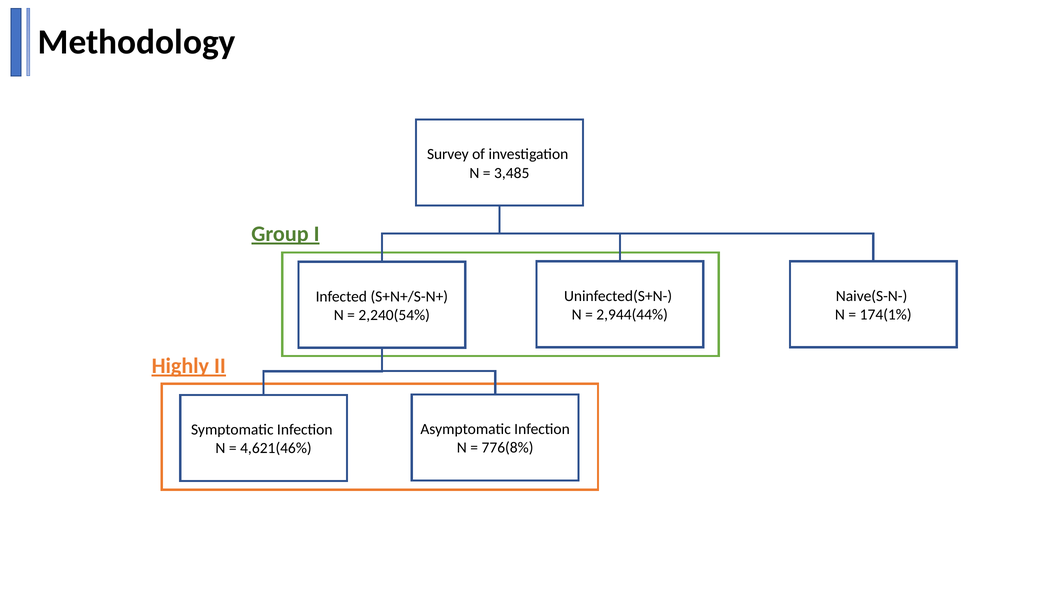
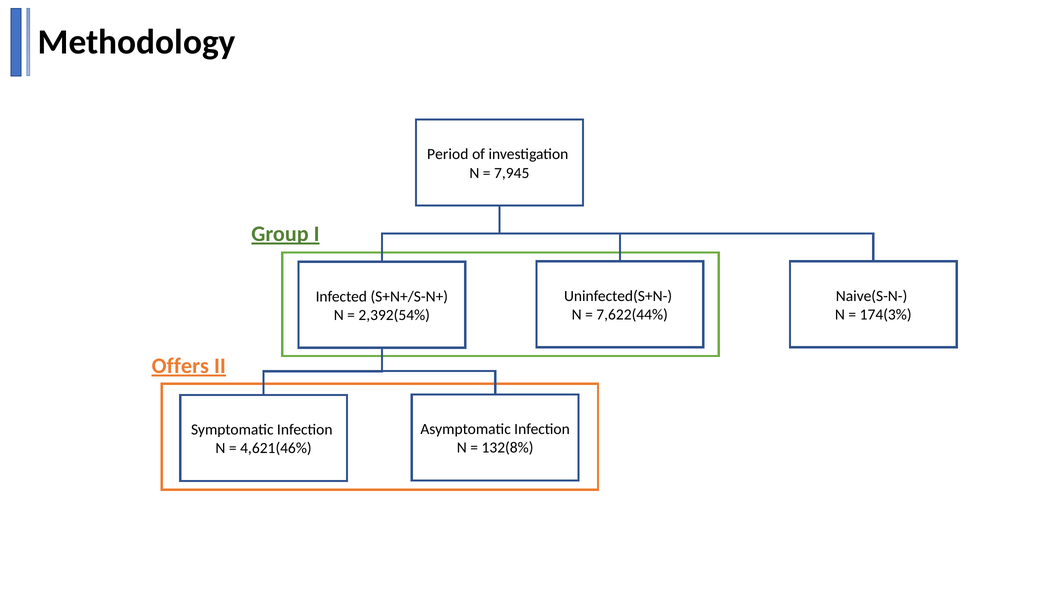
Survey: Survey -> Period
3,485: 3,485 -> 7,945
2,944(44%: 2,944(44% -> 7,622(44%
174(1%: 174(1% -> 174(3%
2,240(54%: 2,240(54% -> 2,392(54%
Highly: Highly -> Offers
776(8%: 776(8% -> 132(8%
